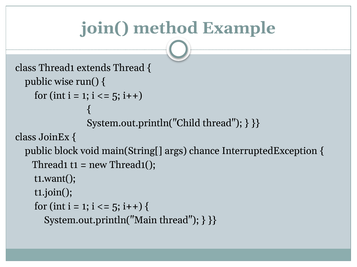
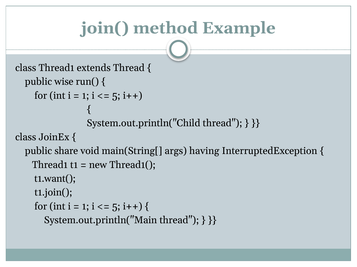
block: block -> share
chance: chance -> having
